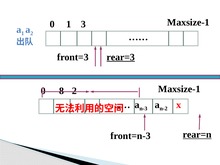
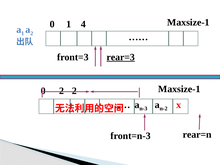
3: 3 -> 4
0 8: 8 -> 2
rear=n underline: present -> none
